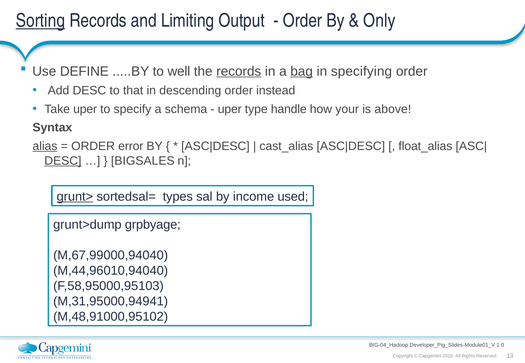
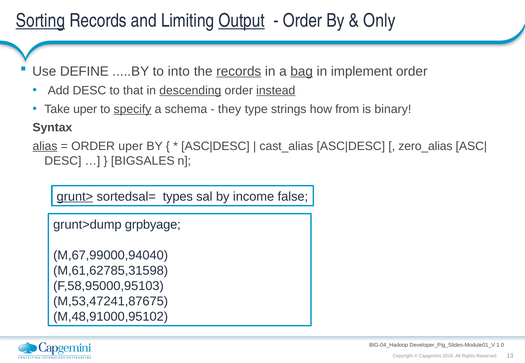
Output underline: none -> present
well: well -> into
specifying: specifying -> implement
descending underline: none -> present
instead underline: none -> present
specify underline: none -> present
uper at (230, 109): uper -> they
handle: handle -> strings
your: your -> from
above: above -> binary
ORDER error: error -> uper
float_alias: float_alias -> zero_alias
DESC at (63, 161) underline: present -> none
used: used -> false
M,44,96010,94040: M,44,96010,94040 -> M,61,62785,31598
M,31,95000,94941: M,31,95000,94941 -> M,53,47241,87675
